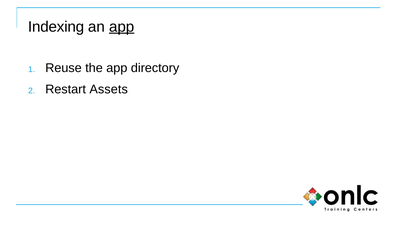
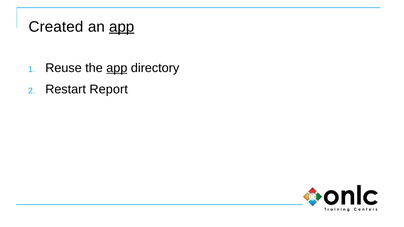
Indexing: Indexing -> Created
app at (117, 68) underline: none -> present
Assets: Assets -> Report
